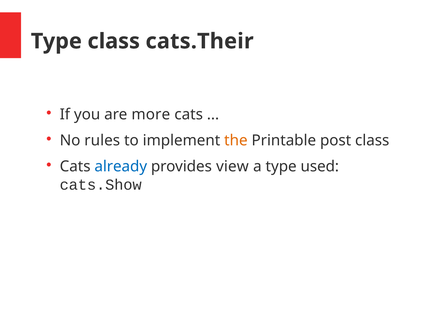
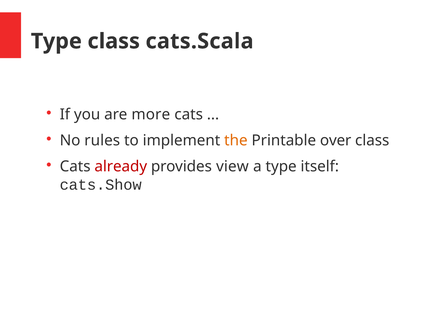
cats.Their: cats.Their -> cats.Scala
post: post -> over
already colour: blue -> red
used: used -> itself
